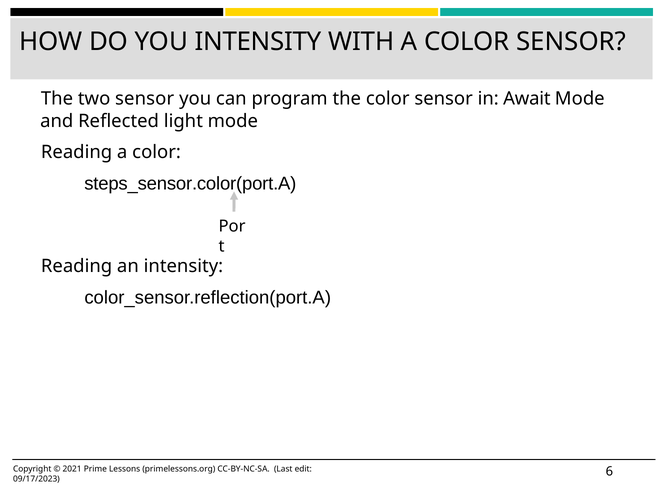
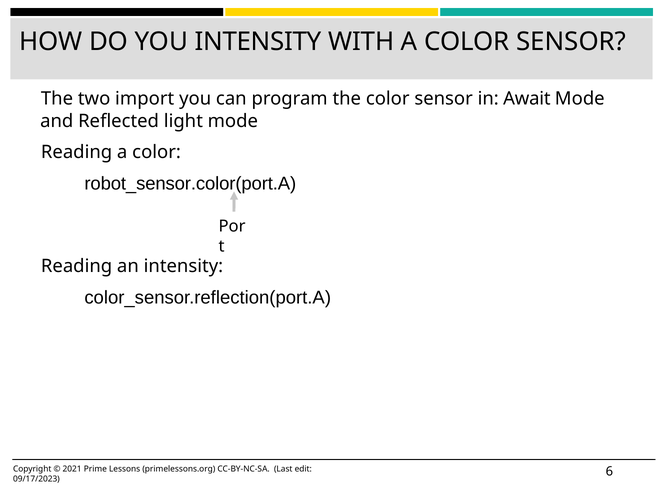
two sensor: sensor -> import
steps_sensor.color(port.A: steps_sensor.color(port.A -> robot_sensor.color(port.A
